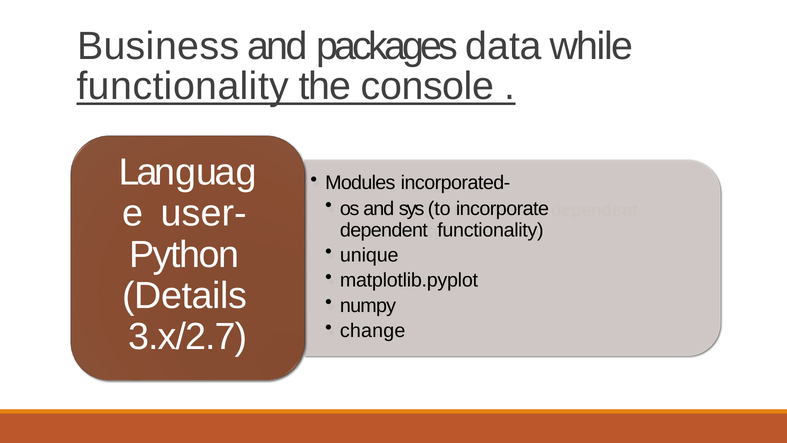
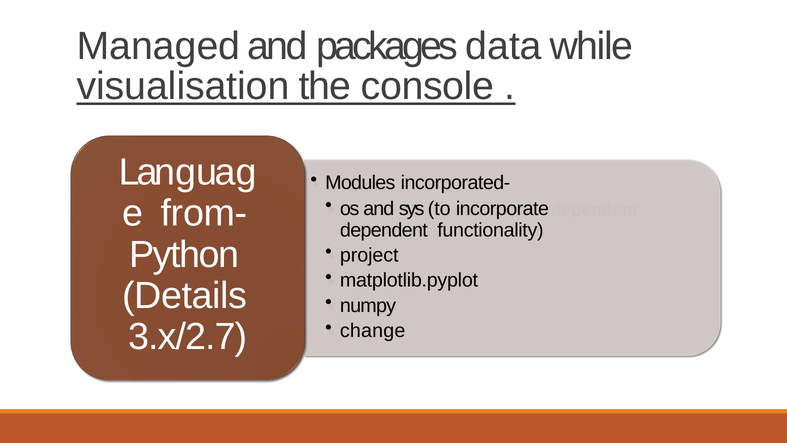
Business: Business -> Managed
functionality at (183, 86): functionality -> visualisation
user-: user- -> from-
unique: unique -> project
